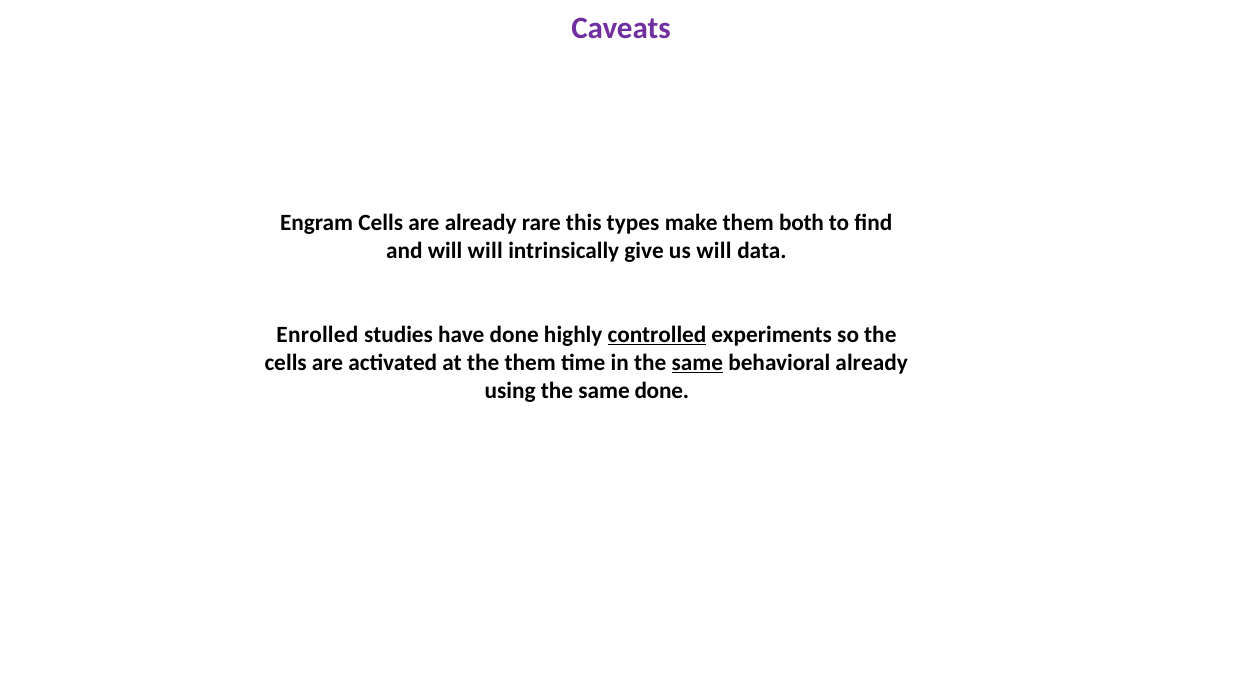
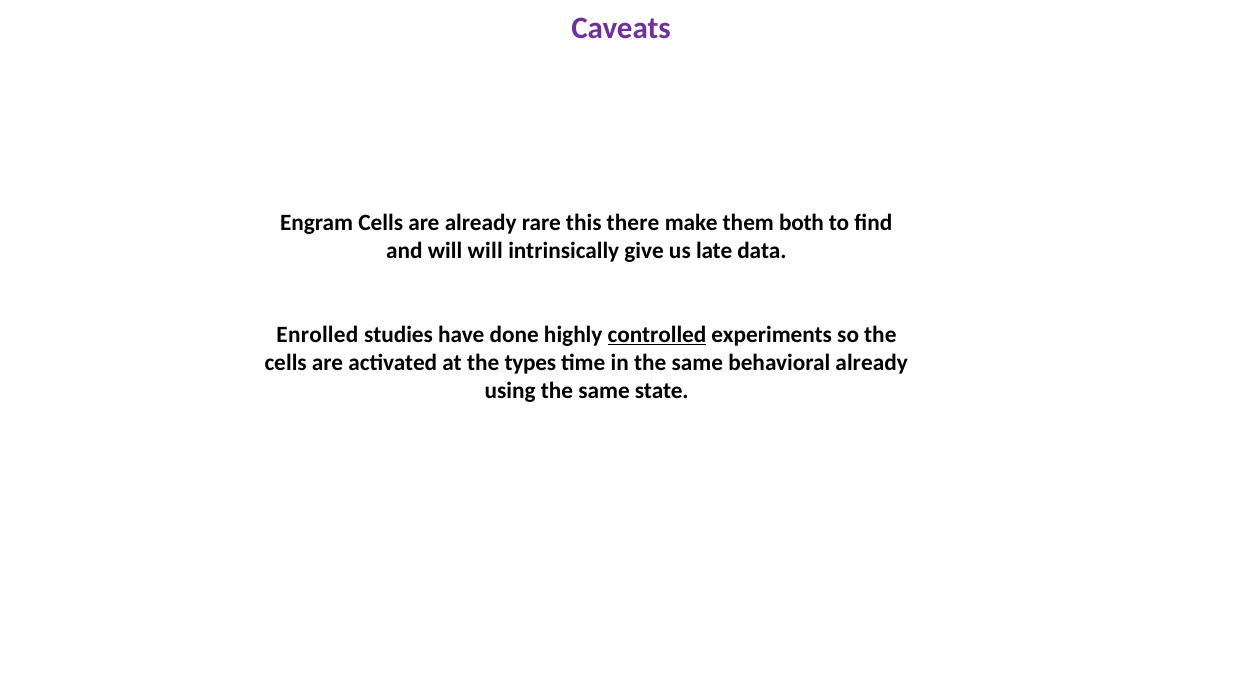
types: types -> there
us will: will -> late
the them: them -> types
same at (697, 362) underline: present -> none
same done: done -> state
